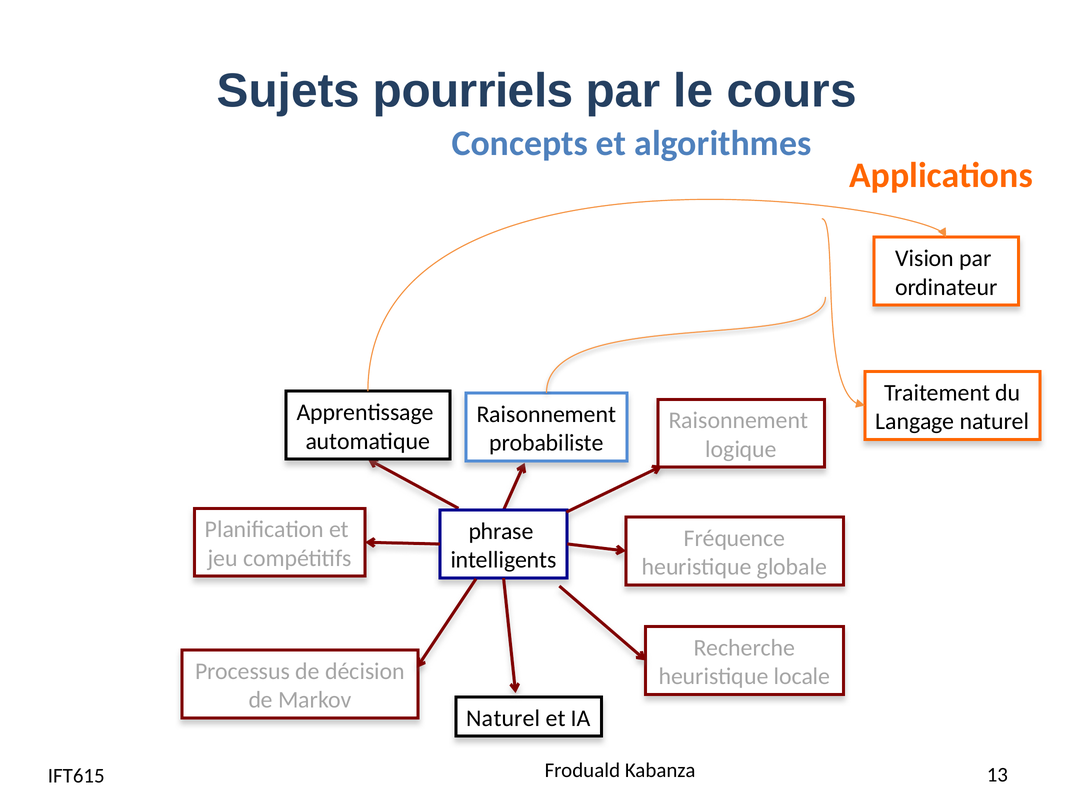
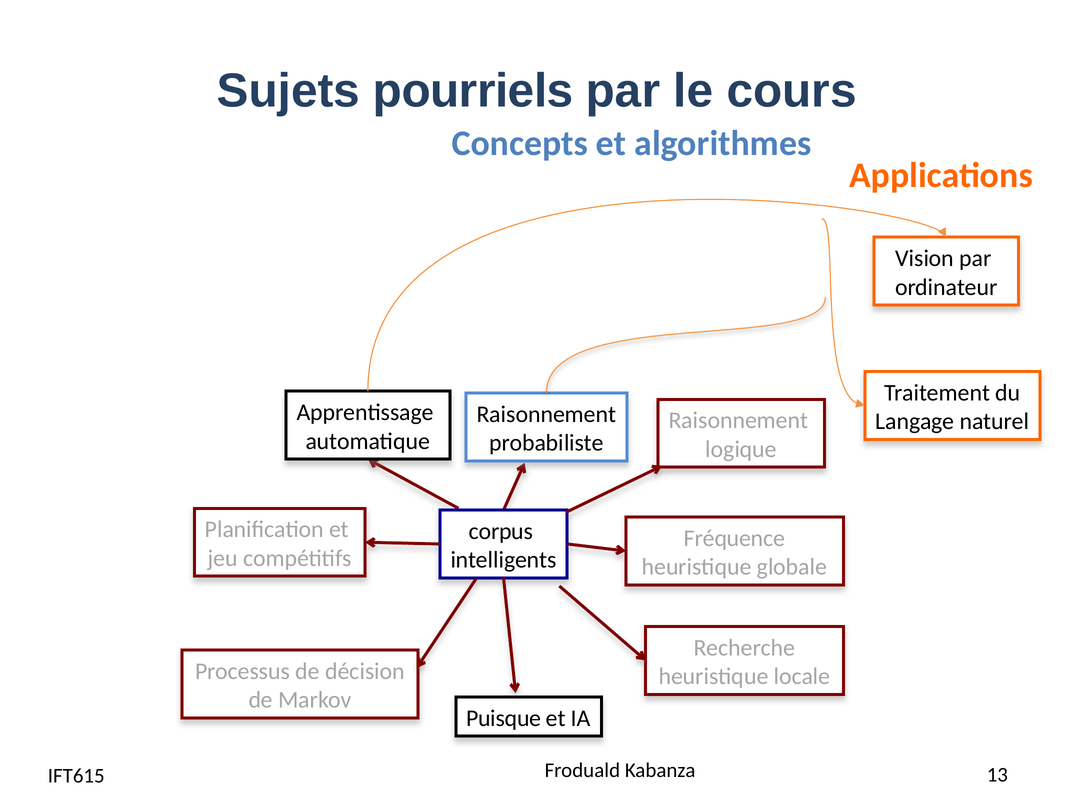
phrase: phrase -> corpus
Naturel at (503, 718): Naturel -> Puisque
